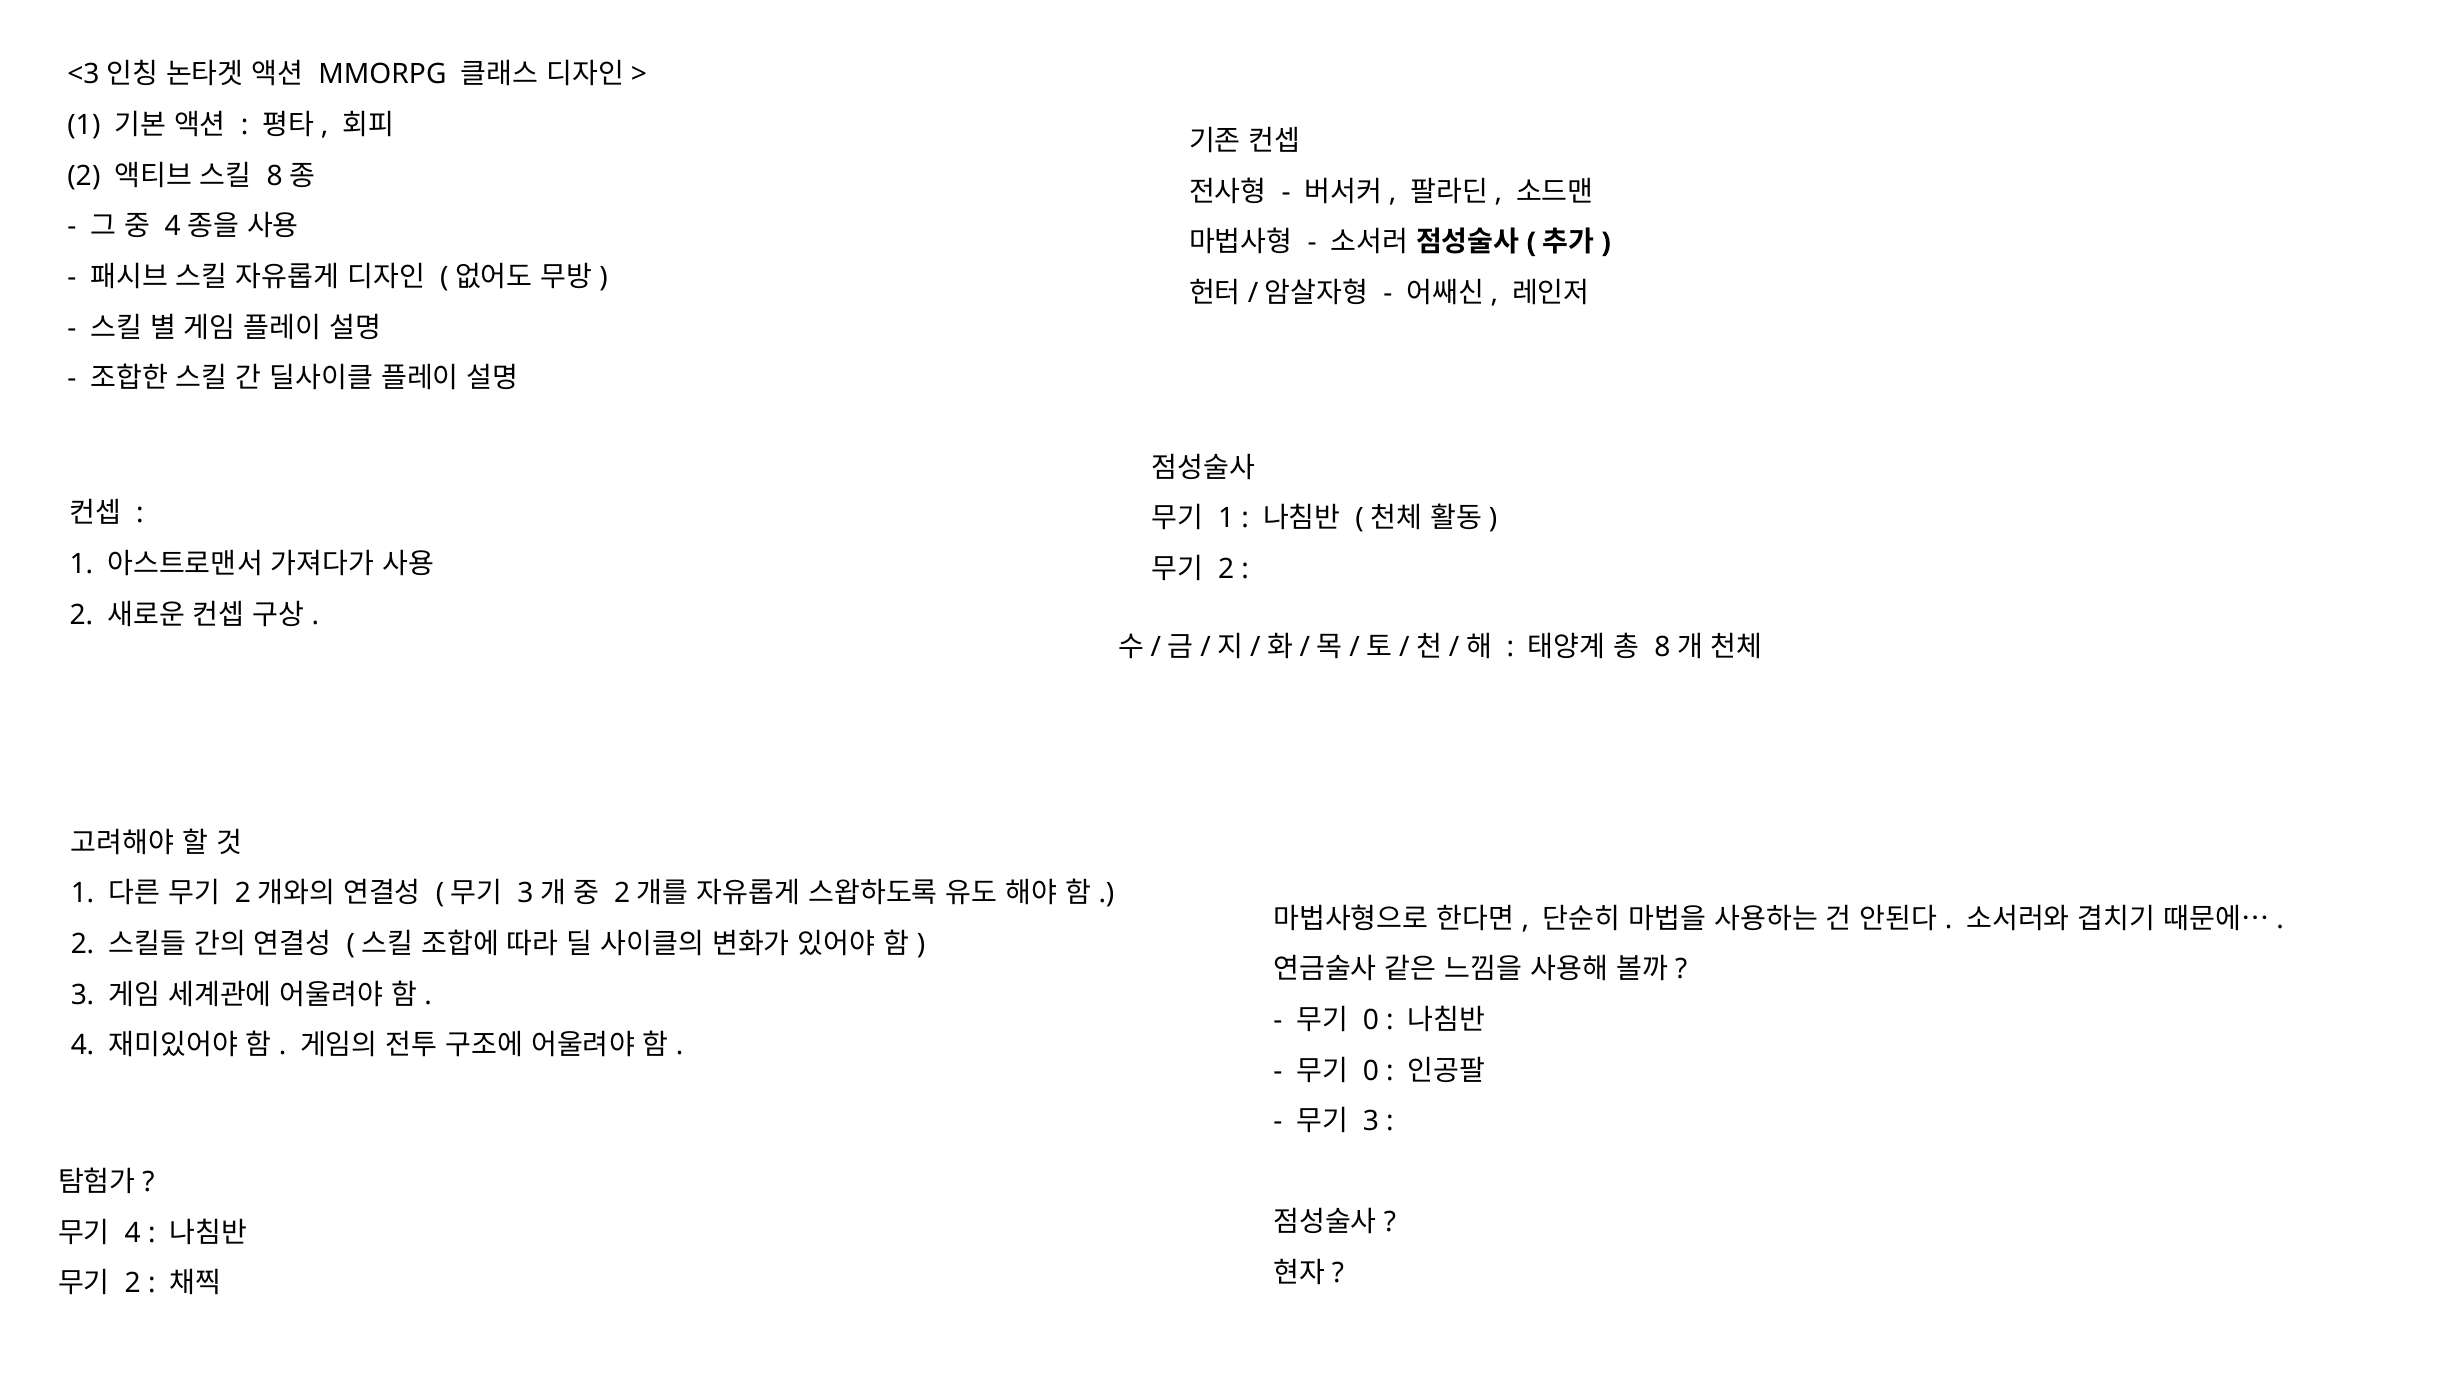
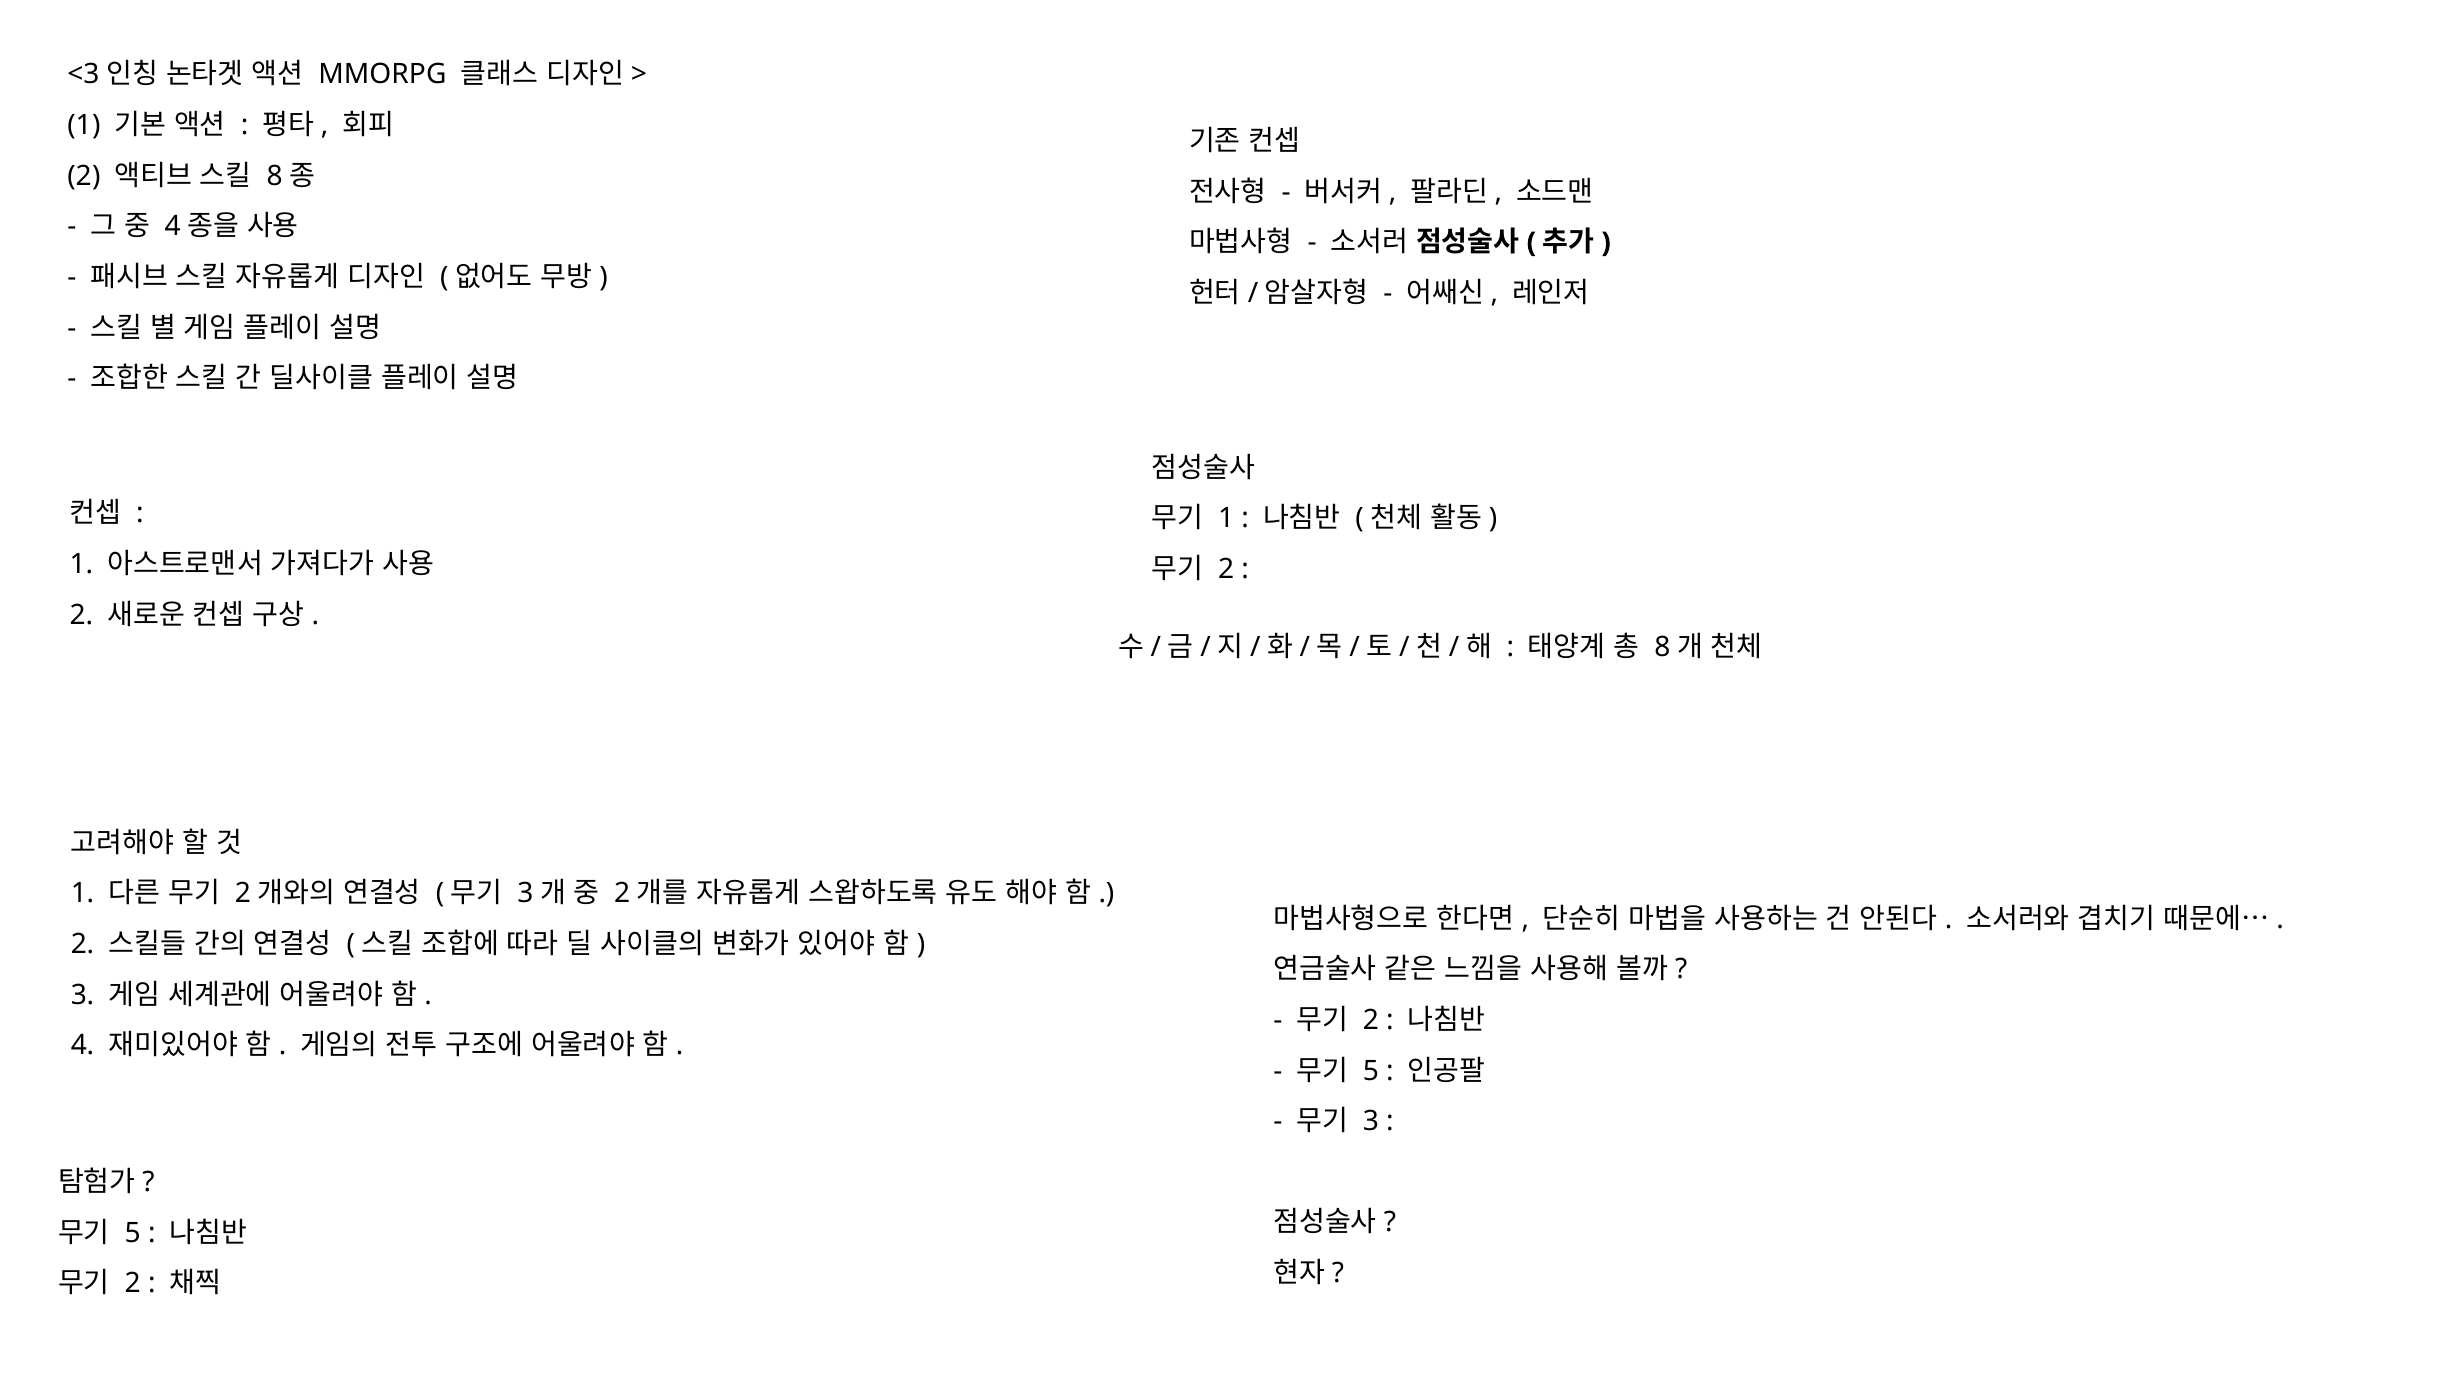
0 at (1371, 1020): 0 -> 2
0 at (1371, 1071): 0 -> 5
4 at (133, 1233): 4 -> 5
